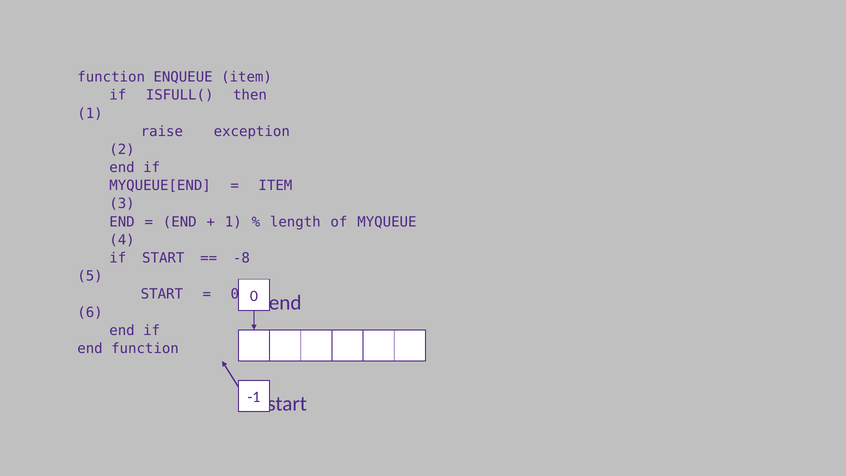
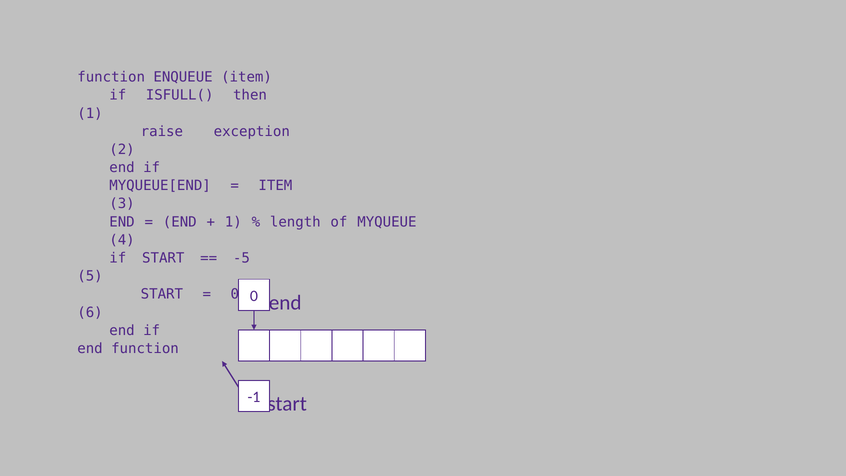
-8: -8 -> -5
